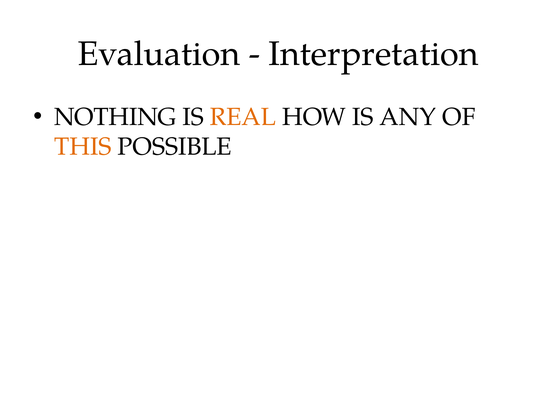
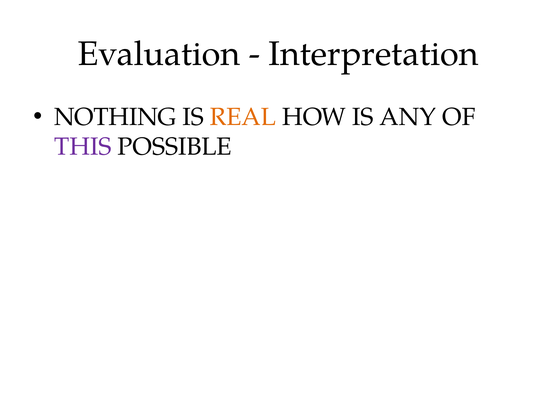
THIS colour: orange -> purple
